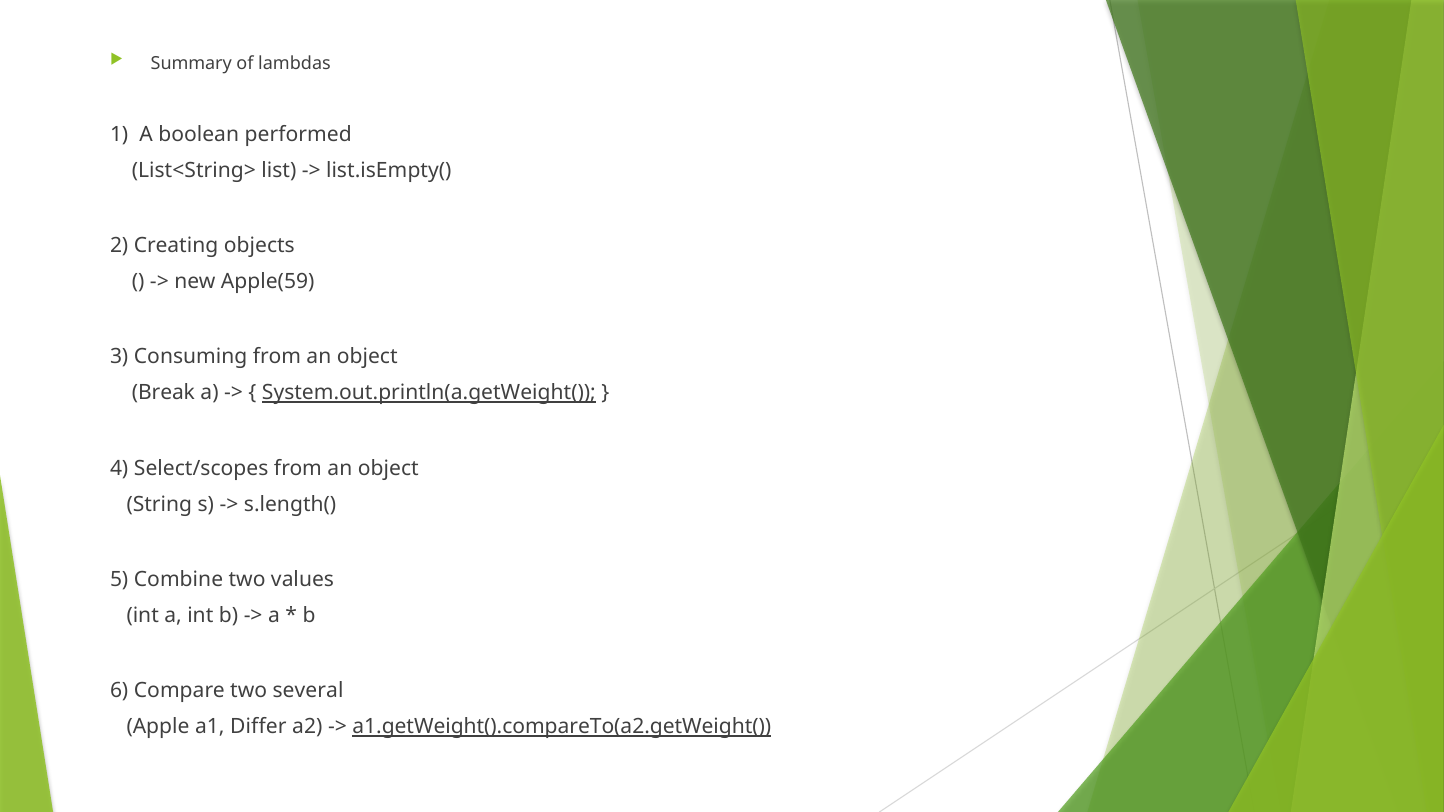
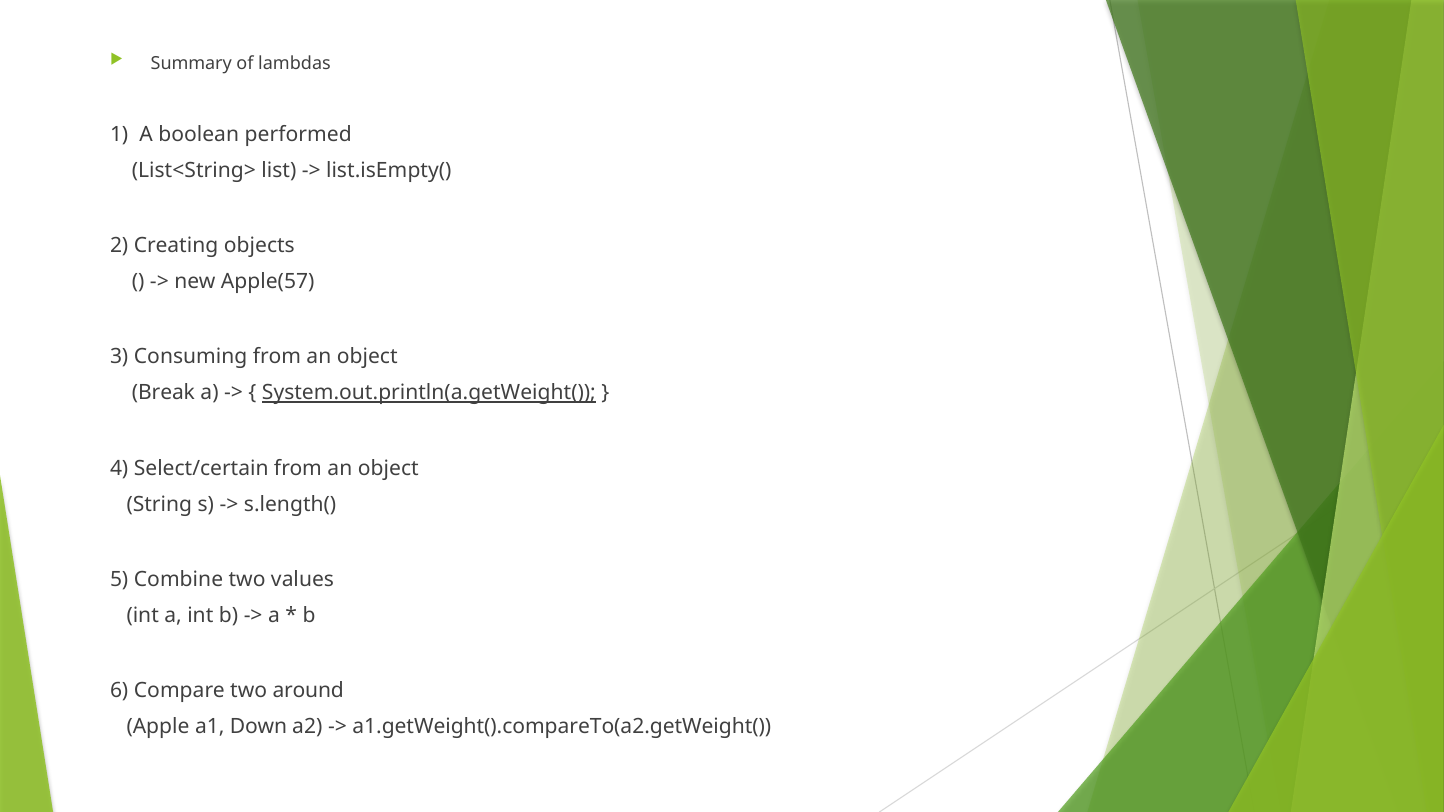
Apple(59: Apple(59 -> Apple(57
Select/scopes: Select/scopes -> Select/certain
several: several -> around
Differ: Differ -> Down
a1.getWeight().compareTo(a2.getWeight( underline: present -> none
